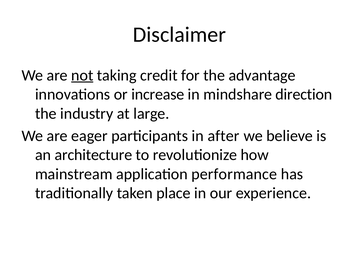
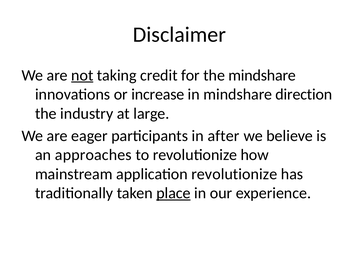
the advantage: advantage -> mindshare
architecture: architecture -> approaches
application performance: performance -> revolutionize
place underline: none -> present
